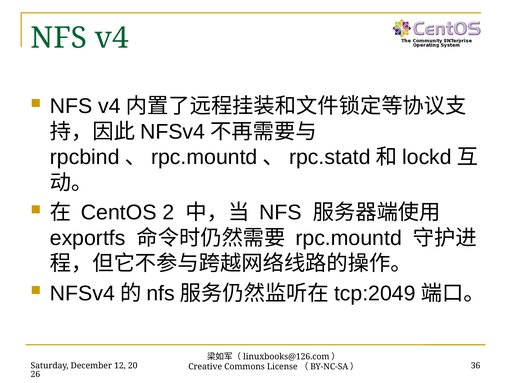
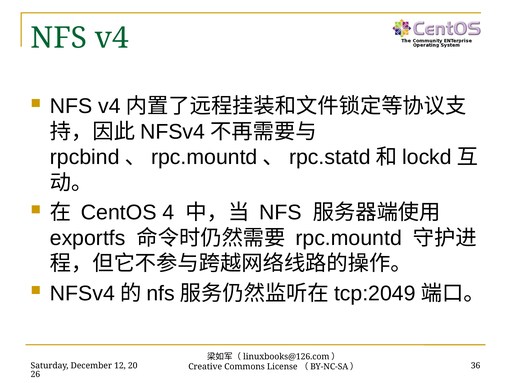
2: 2 -> 4
